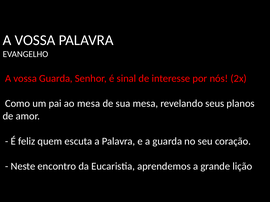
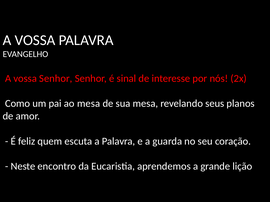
vossa Guarda: Guarda -> Senhor
